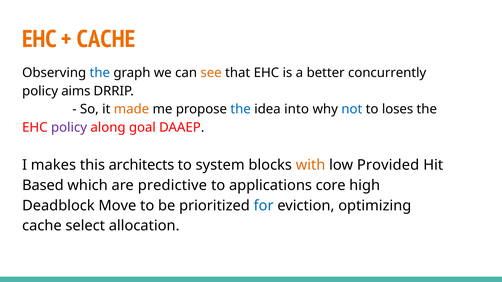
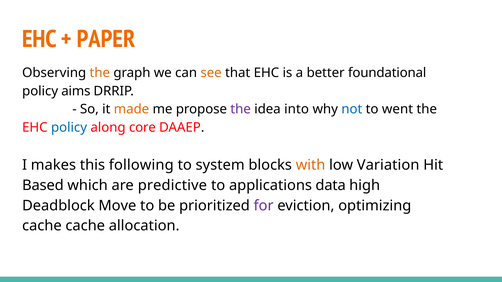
CACHE at (106, 39): CACHE -> PAPER
the at (100, 73) colour: blue -> orange
concurrently: concurrently -> foundational
the at (241, 109) colour: blue -> purple
loses: loses -> went
policy at (69, 128) colour: purple -> blue
goal: goal -> core
architects: architects -> following
Provided: Provided -> Variation
core: core -> data
for colour: blue -> purple
cache select: select -> cache
